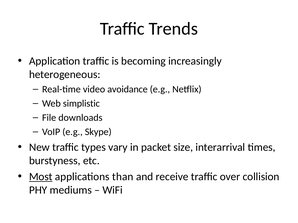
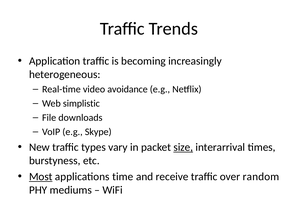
size underline: none -> present
than: than -> time
collision: collision -> random
